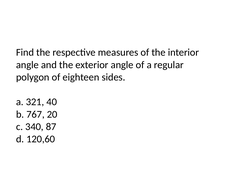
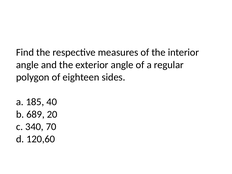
321: 321 -> 185
767: 767 -> 689
87: 87 -> 70
